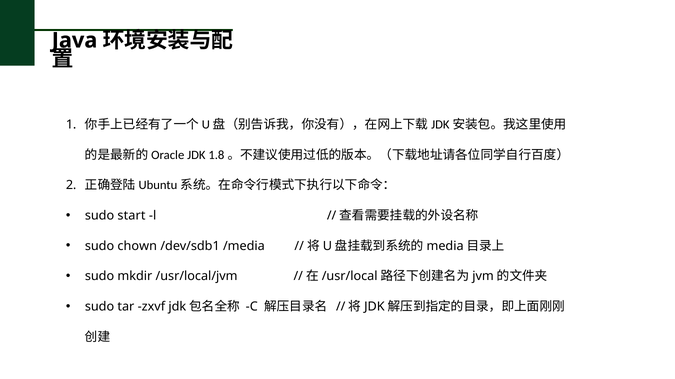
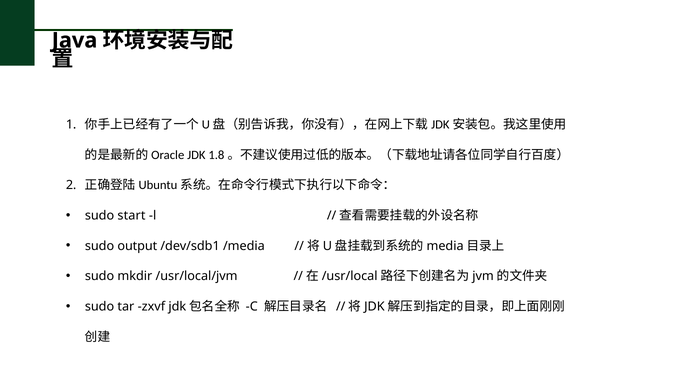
chown: chown -> output
